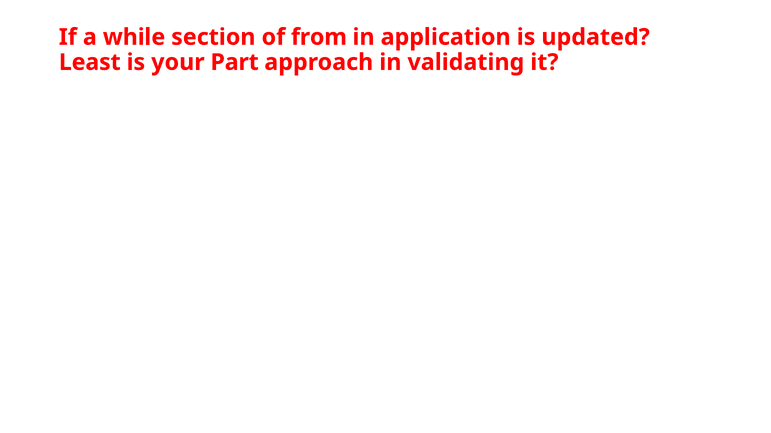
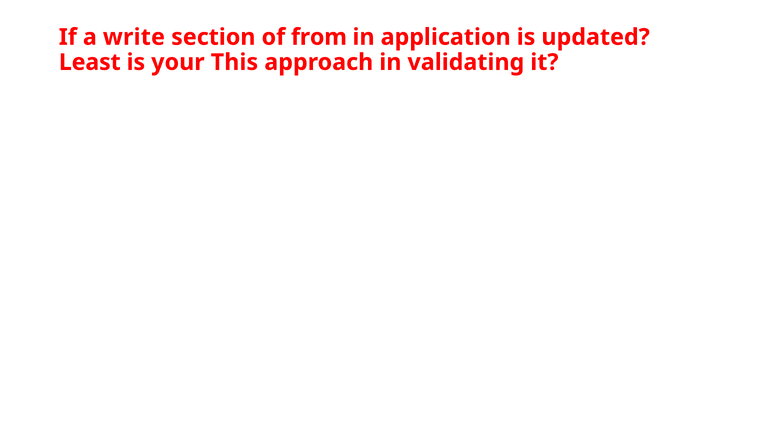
while: while -> write
Part: Part -> This
